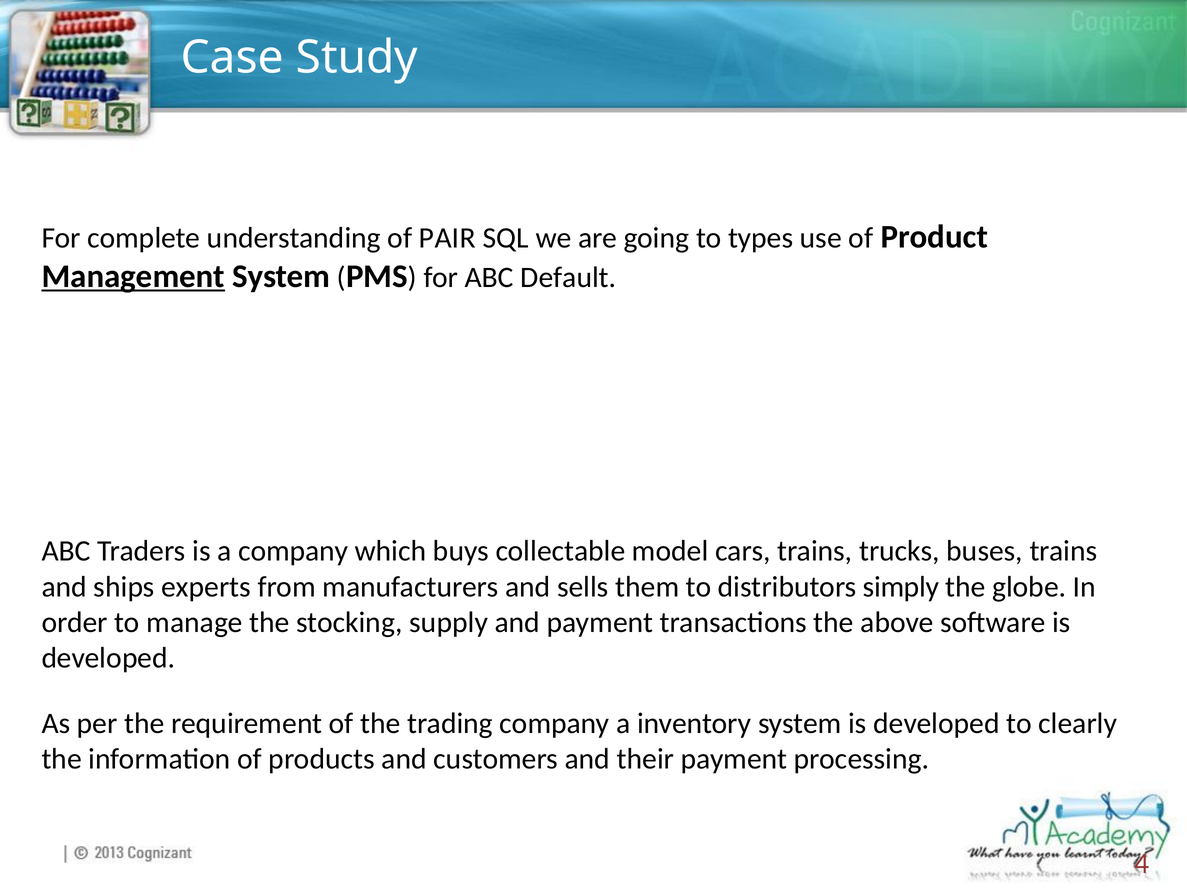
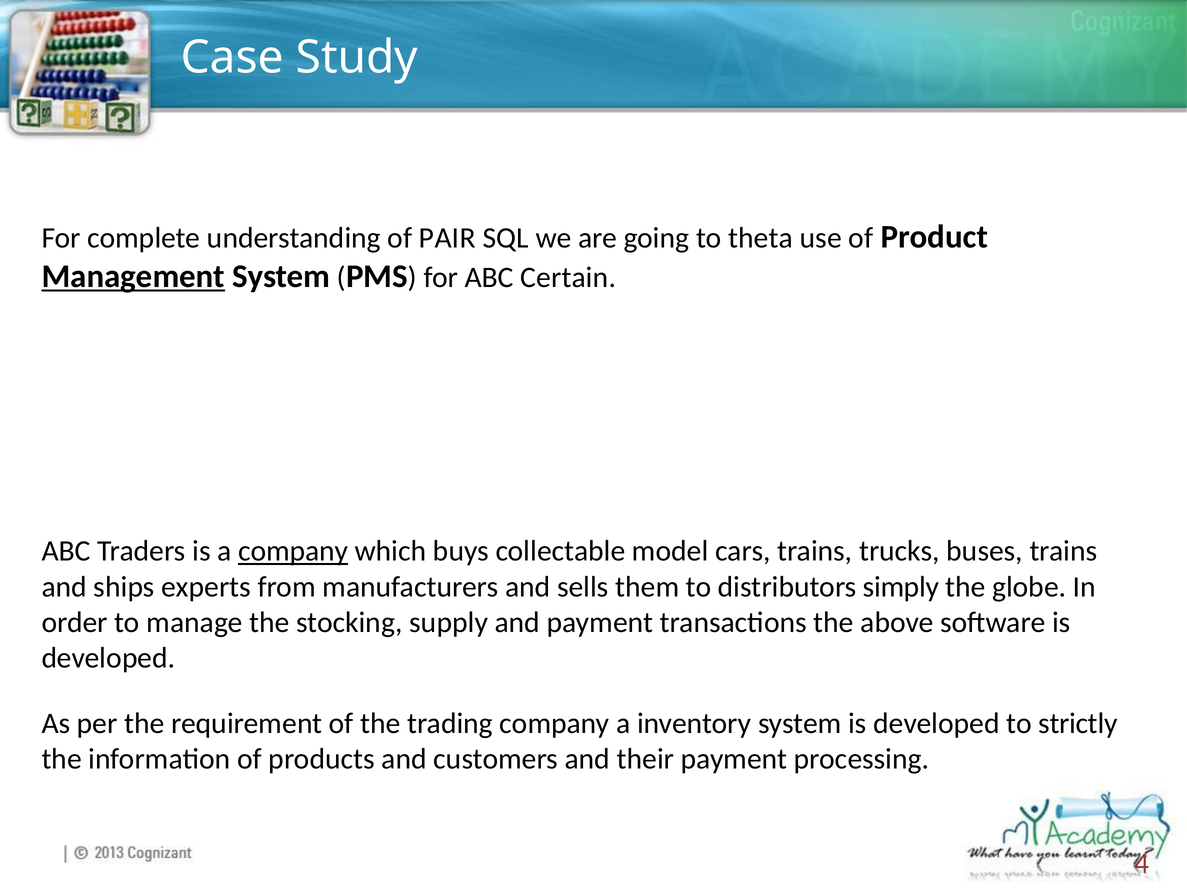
types: types -> theta
Default: Default -> Certain
company at (293, 551) underline: none -> present
clearly: clearly -> strictly
